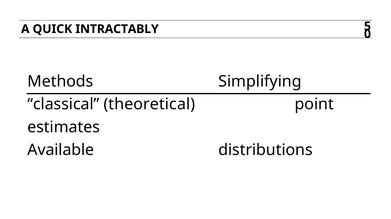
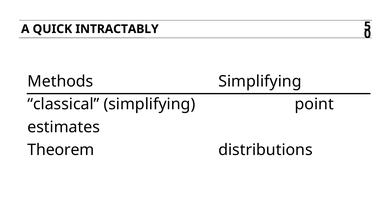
classical theoretical: theoretical -> simplifying
Available: Available -> Theorem
